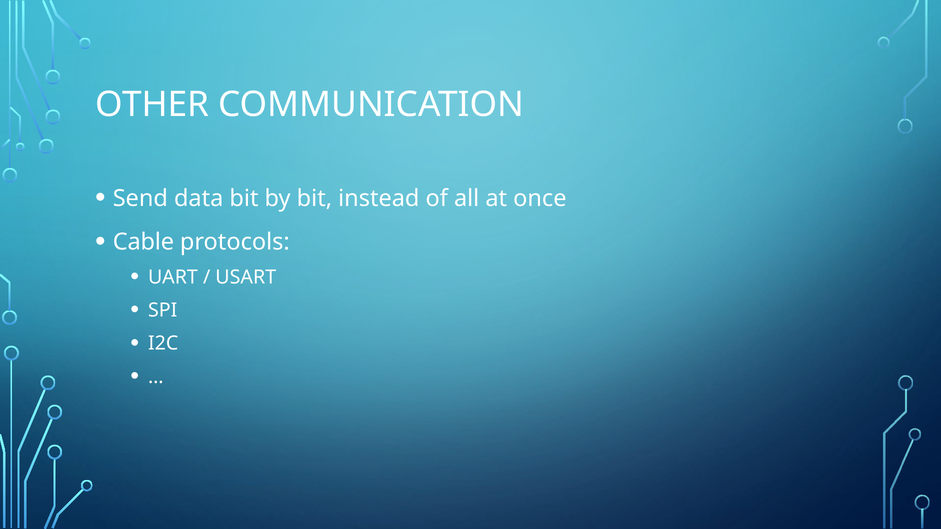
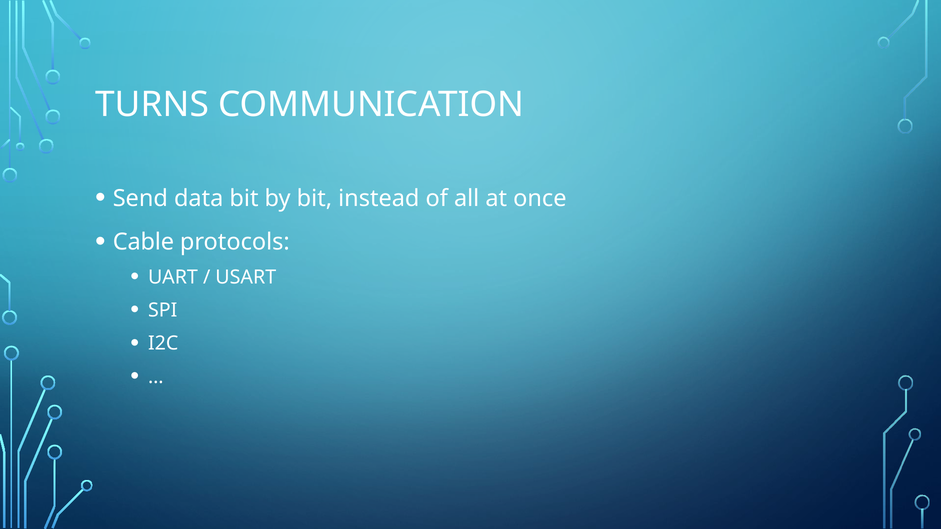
OTHER: OTHER -> TURNS
